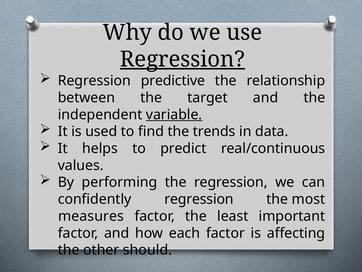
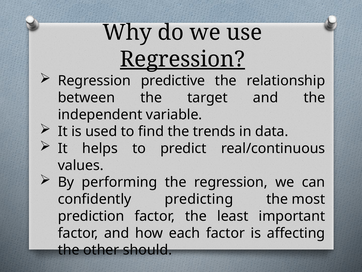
variable underline: present -> none
confidently regression: regression -> predicting
measures: measures -> prediction
